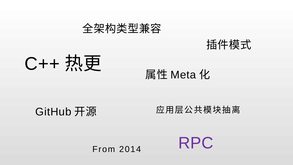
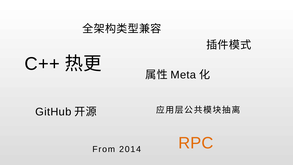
RPC colour: purple -> orange
